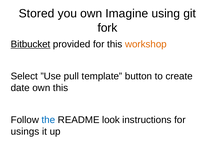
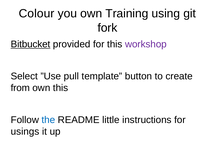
Stored: Stored -> Colour
Imagine: Imagine -> Training
workshop colour: orange -> purple
date: date -> from
look: look -> little
